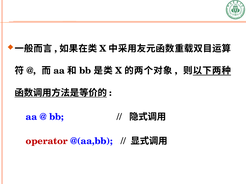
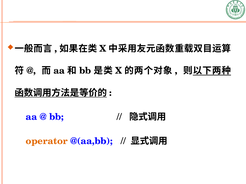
operator colour: red -> orange
